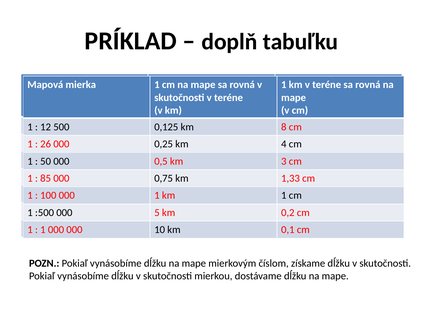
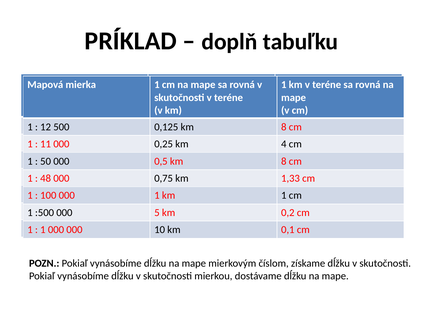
26: 26 -> 11
0,5 km 3: 3 -> 8
85: 85 -> 48
